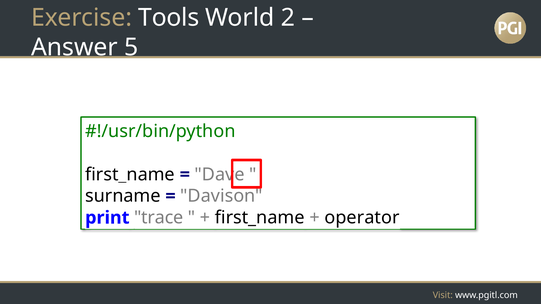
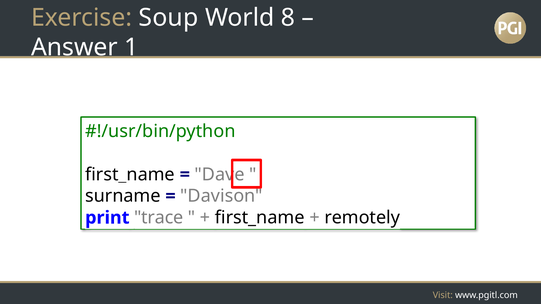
Tools: Tools -> Soup
2: 2 -> 8
5: 5 -> 1
operator: operator -> remotely
